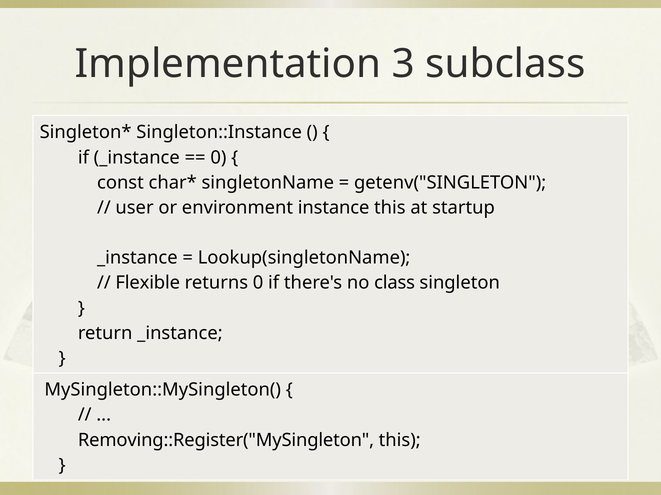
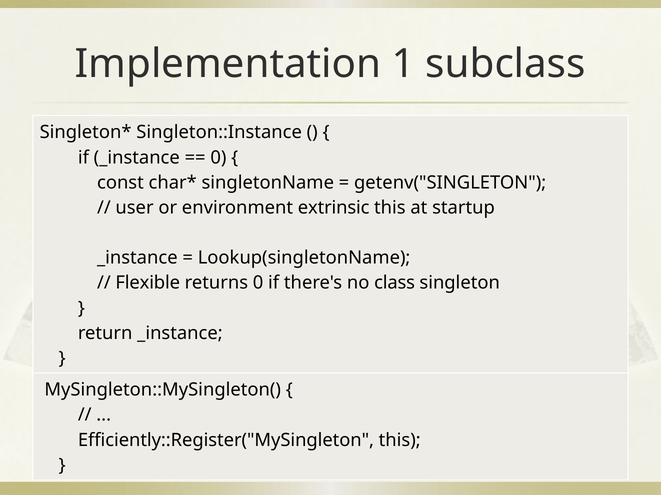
3: 3 -> 1
instance: instance -> extrinsic
Removing::Register("MySingleton: Removing::Register("MySingleton -> Efficiently::Register("MySingleton
